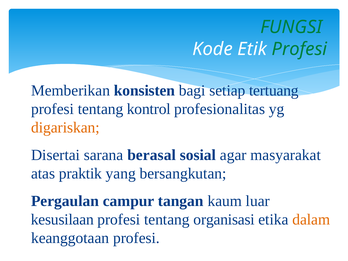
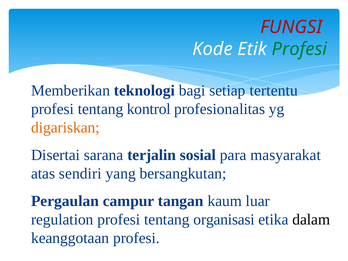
FUNGSI colour: green -> red
konsisten: konsisten -> teknologi
tertuang: tertuang -> tertentu
berasal: berasal -> terjalin
agar: agar -> para
praktik: praktik -> sendiri
kesusilaan: kesusilaan -> regulation
dalam colour: orange -> black
